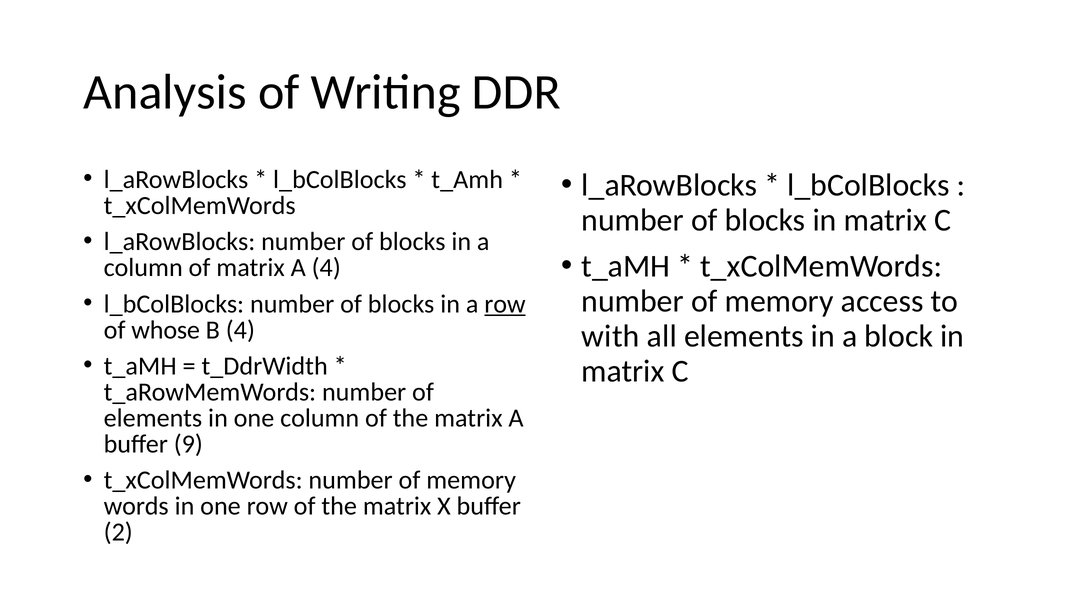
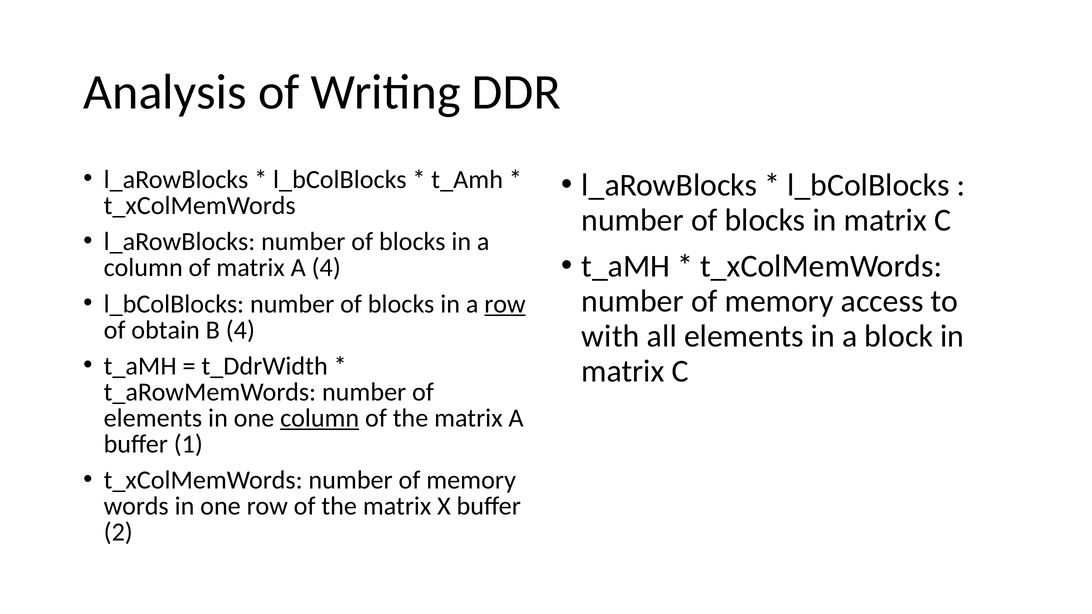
whose: whose -> obtain
column at (320, 418) underline: none -> present
9: 9 -> 1
